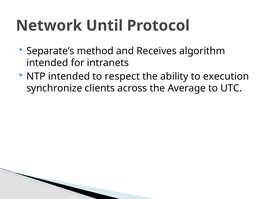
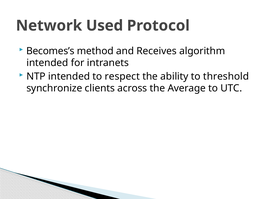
Until: Until -> Used
Separate’s: Separate’s -> Becomes’s
execution: execution -> threshold
